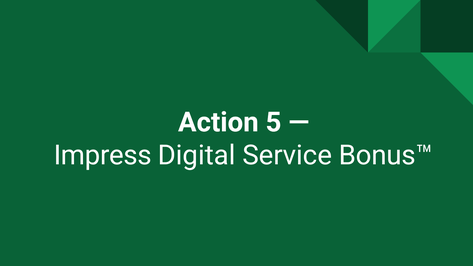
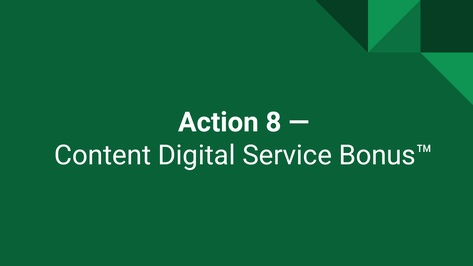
5: 5 -> 8
Impress: Impress -> Content
